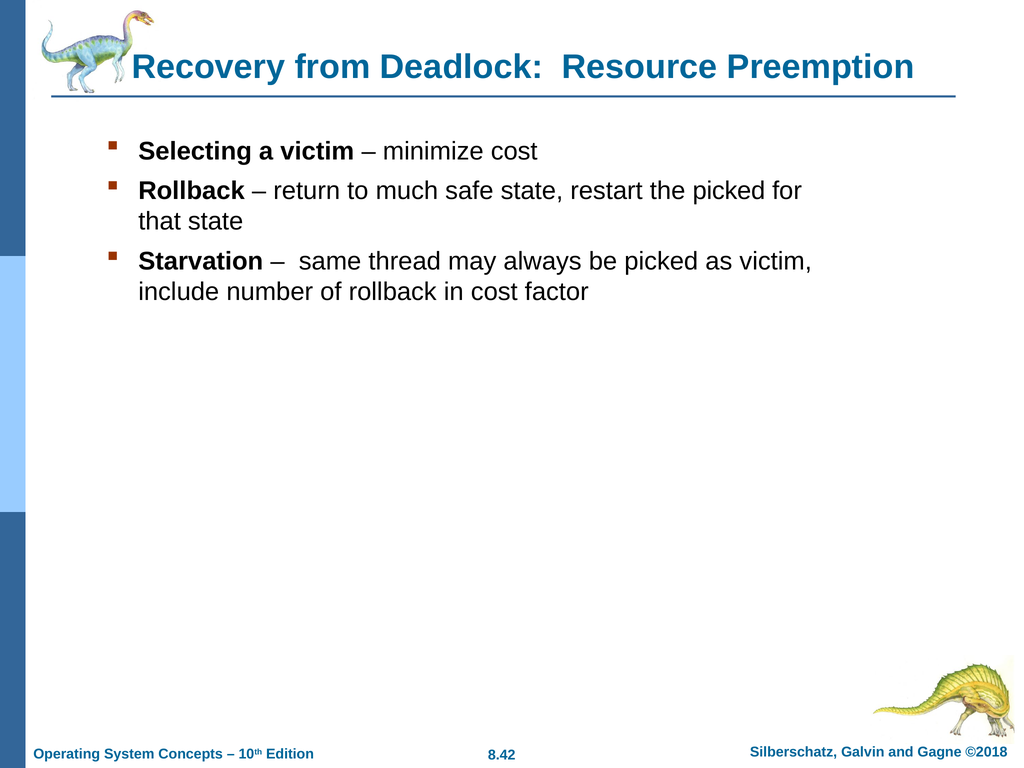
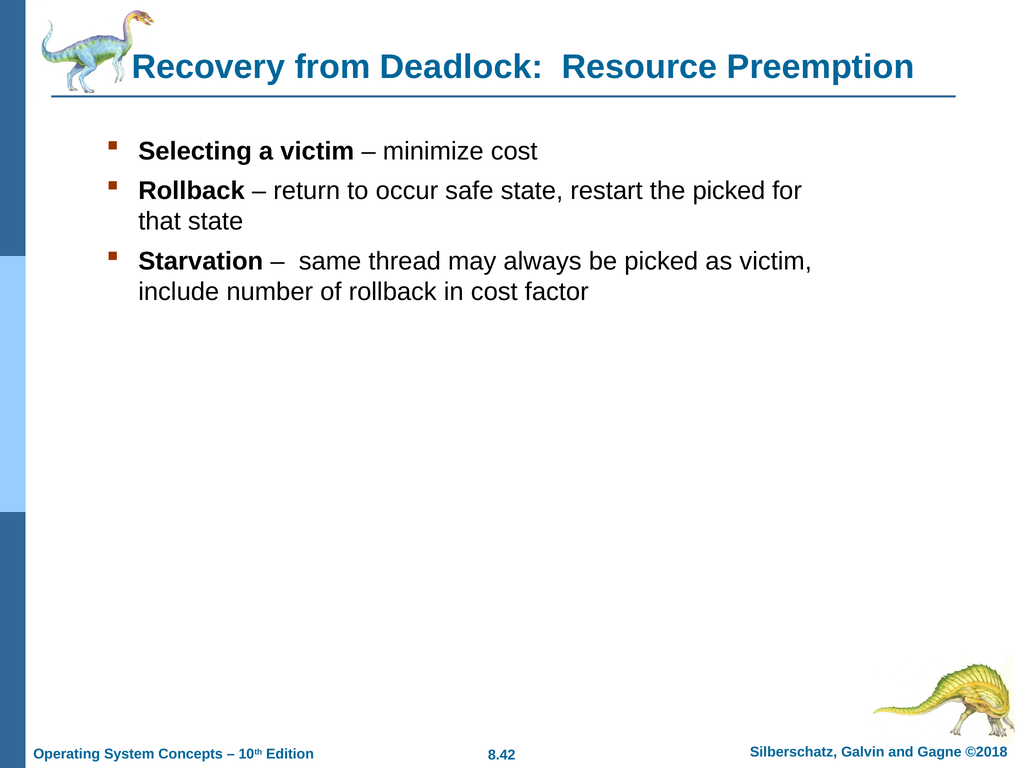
much: much -> occur
